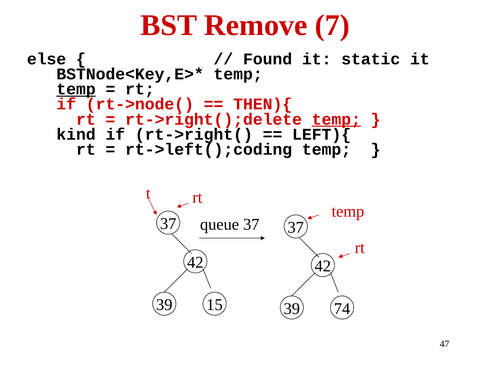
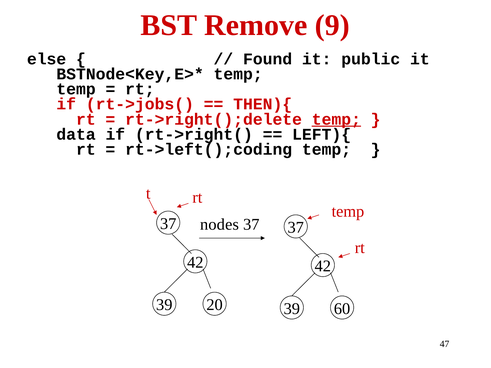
7: 7 -> 9
static: static -> public
temp at (76, 89) underline: present -> none
rt->node(: rt->node( -> rt->jobs(
kind: kind -> data
queue: queue -> nodes
15: 15 -> 20
74: 74 -> 60
